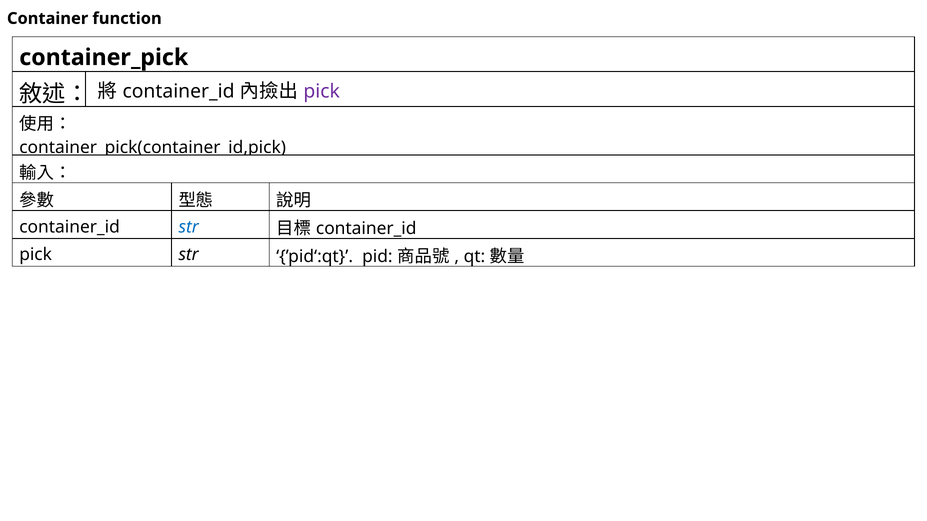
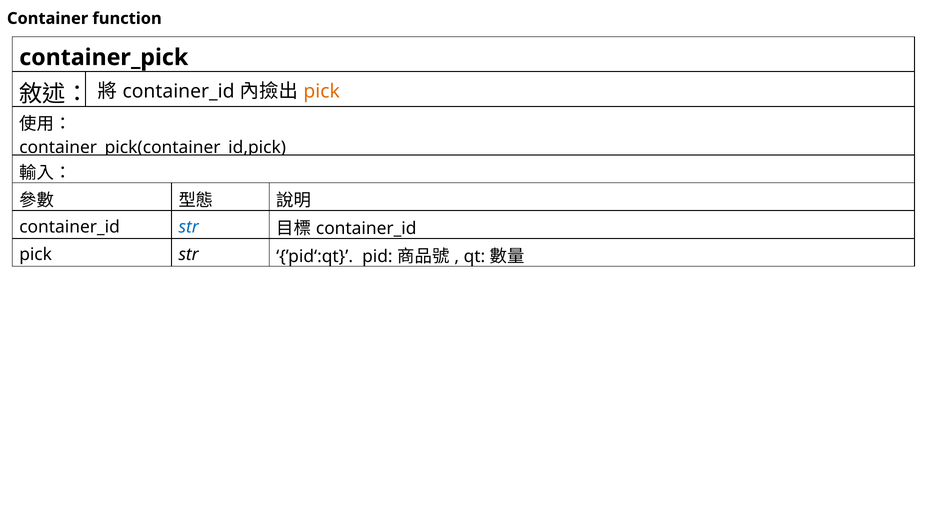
pick at (322, 91) colour: purple -> orange
